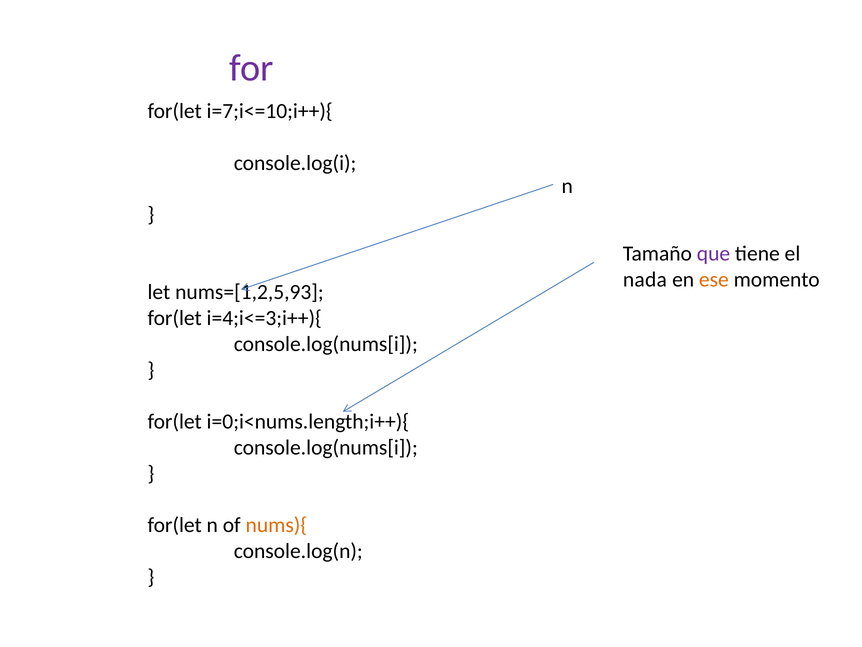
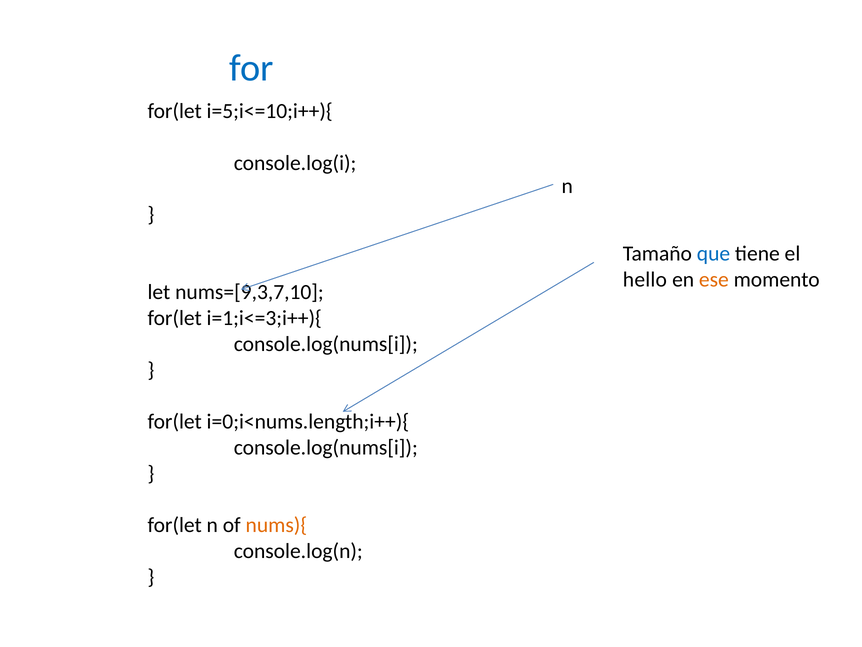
for colour: purple -> blue
i=7;i<=10;i++){: i=7;i<=10;i++){ -> i=5;i<=10;i++){
que colour: purple -> blue
nada: nada -> hello
nums=[1,2,5,93: nums=[1,2,5,93 -> nums=[9,3,7,10
i=4;i<=3;i++){: i=4;i<=3;i++){ -> i=1;i<=3;i++){
